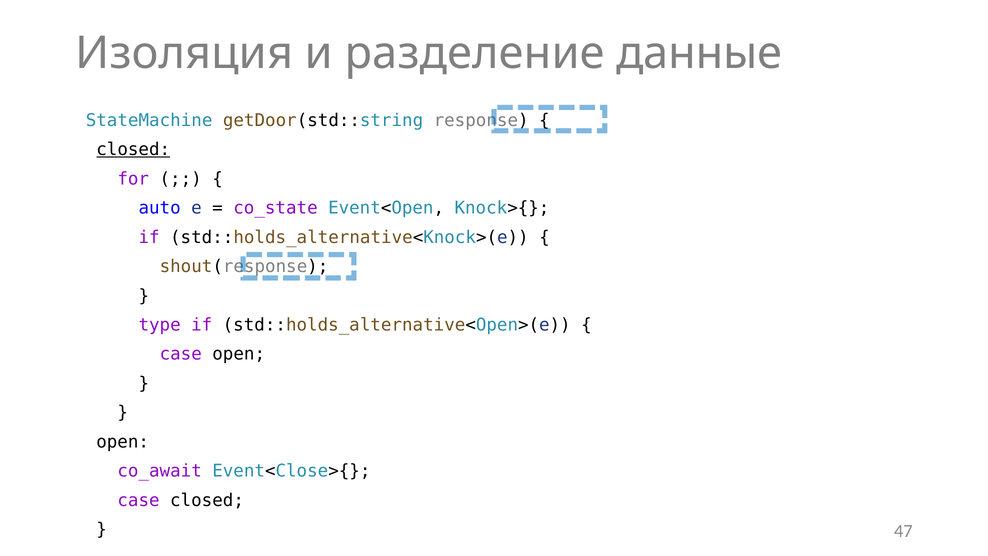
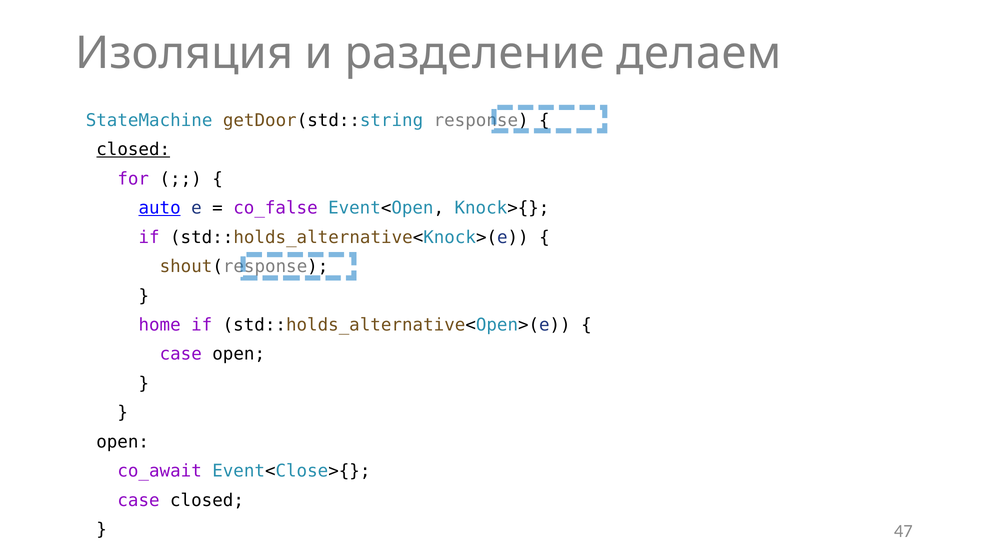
данные: данные -> делаем
auto underline: none -> present
co_state: co_state -> co_false
type: type -> home
